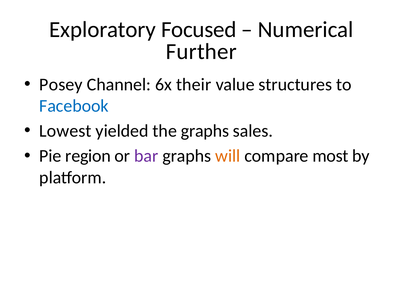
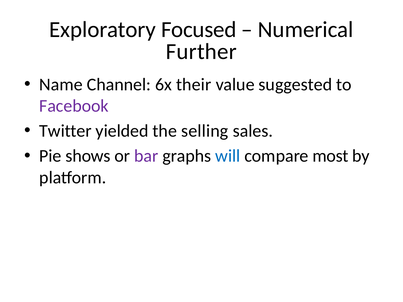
Posey: Posey -> Name
structures: structures -> suggested
Facebook colour: blue -> purple
Lowest: Lowest -> Twitter
the graphs: graphs -> selling
region: region -> shows
will colour: orange -> blue
